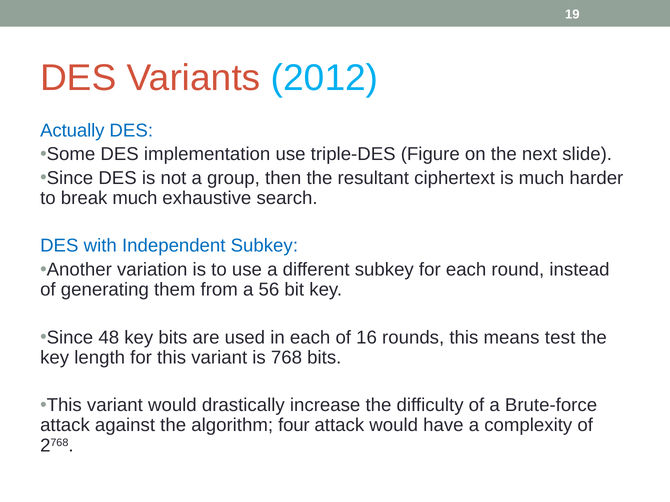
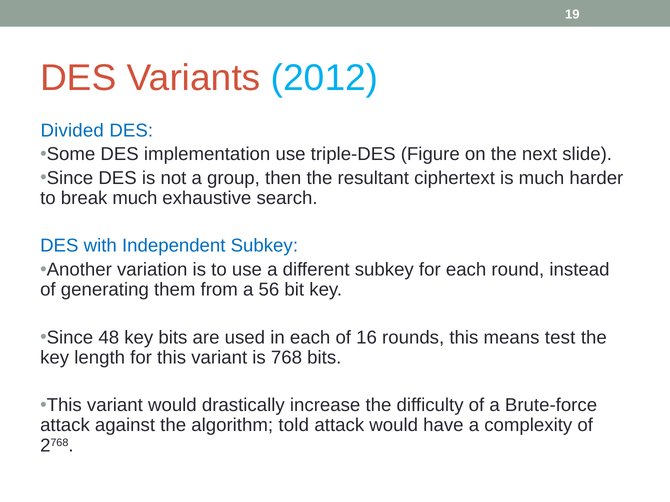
Actually: Actually -> Divided
four: four -> told
